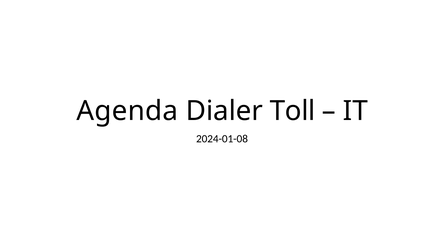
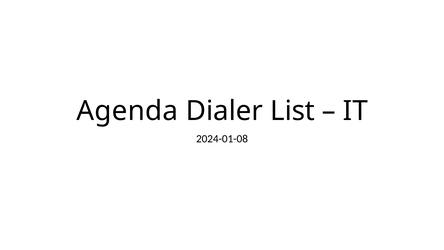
Toll: Toll -> List
